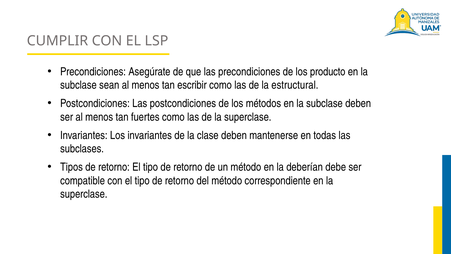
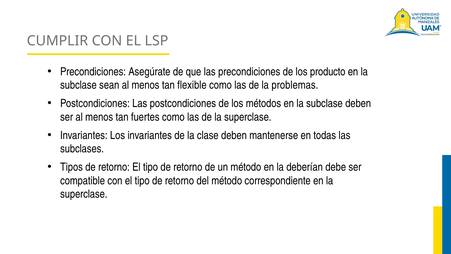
escribir: escribir -> flexible
estructural: estructural -> problemas
